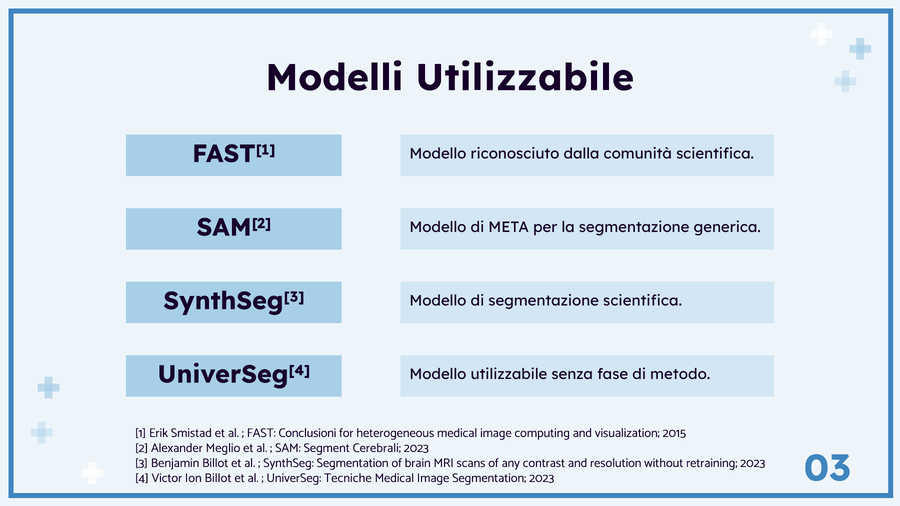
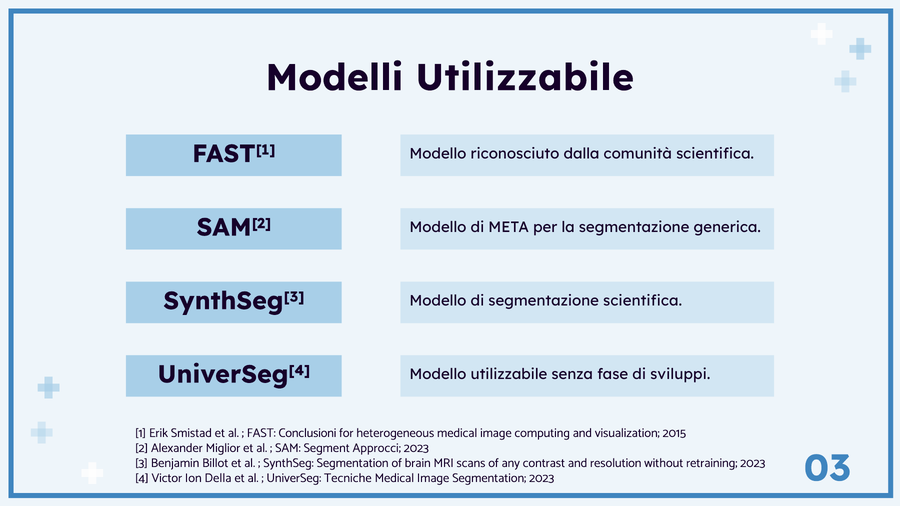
metodo: metodo -> sviluppi
Meglio: Meglio -> Miglior
Cerebrali: Cerebrali -> Approcci
Ion Billot: Billot -> Della
